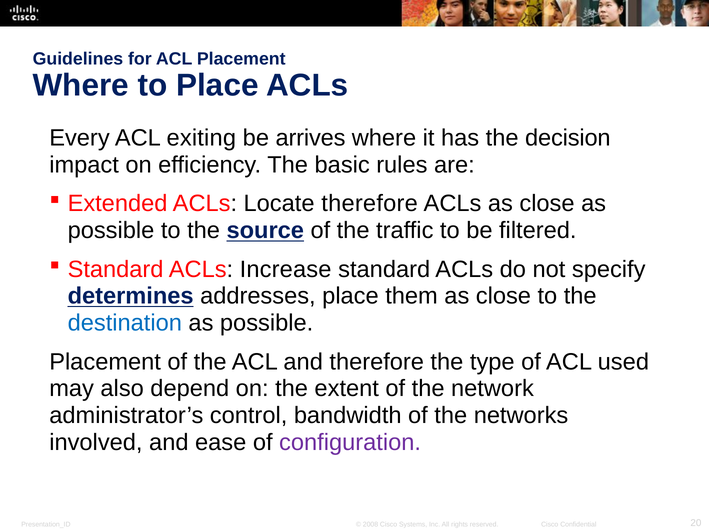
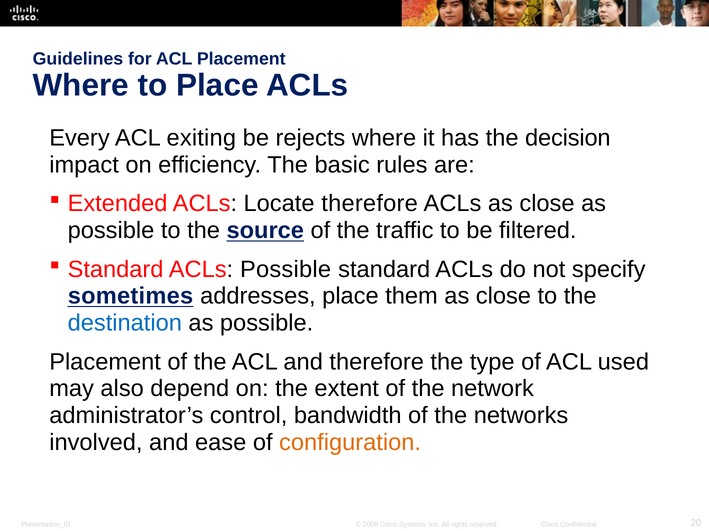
arrives: arrives -> rejects
ACLs Increase: Increase -> Possible
determines: determines -> sometimes
configuration colour: purple -> orange
